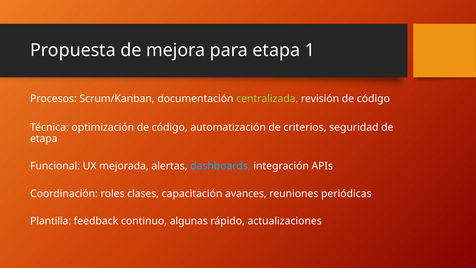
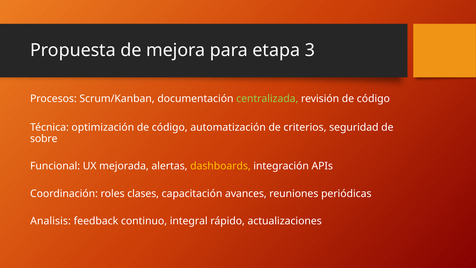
1: 1 -> 3
etapa at (44, 139): etapa -> sobre
dashboards colour: light blue -> yellow
Plantilla: Plantilla -> Analisis
algunas: algunas -> integral
